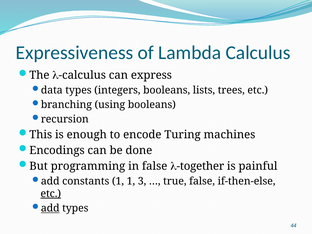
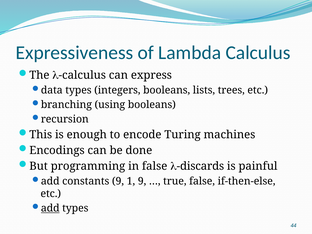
together: together -> discards
constants 1: 1 -> 9
1 3: 3 -> 9
etc at (51, 194) underline: present -> none
